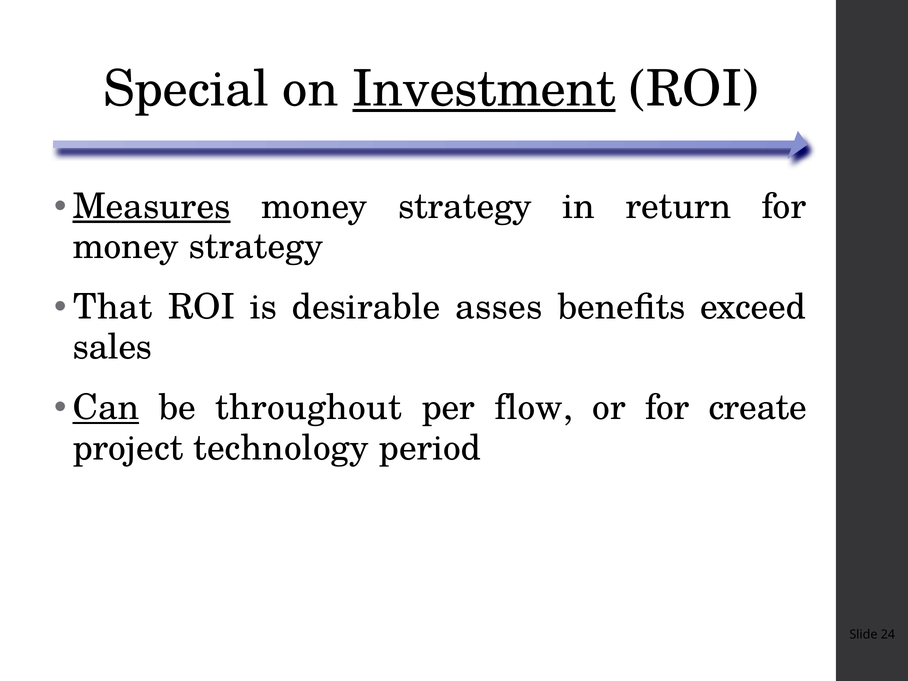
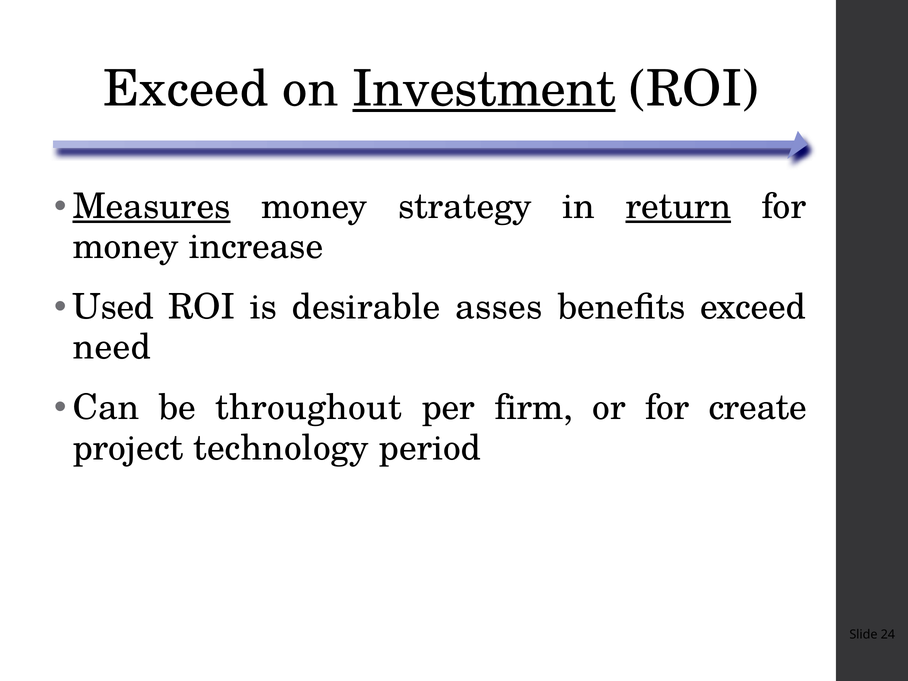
Special at (186, 89): Special -> Exceed
return underline: none -> present
strategy at (256, 247): strategy -> increase
That: That -> Used
sales: sales -> need
Can underline: present -> none
flow: flow -> firm
